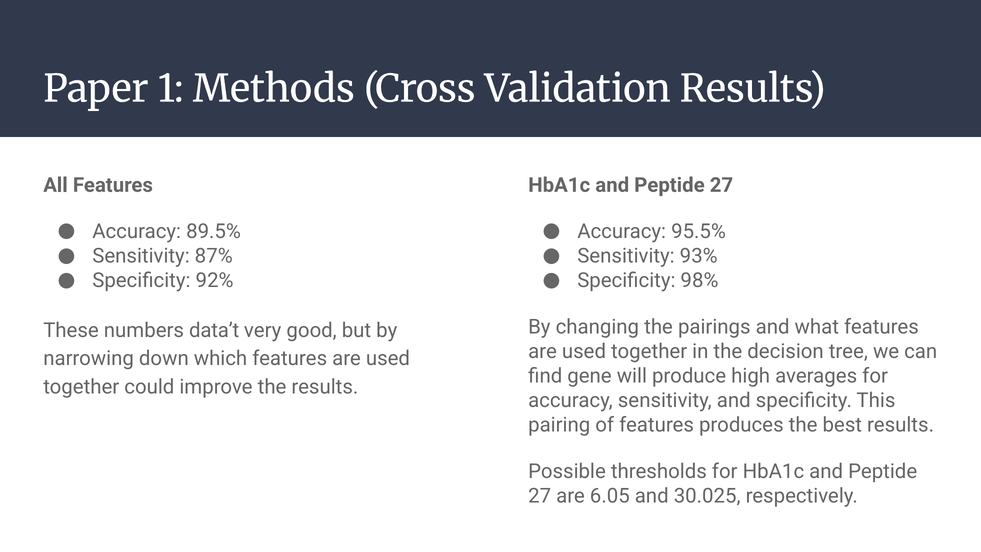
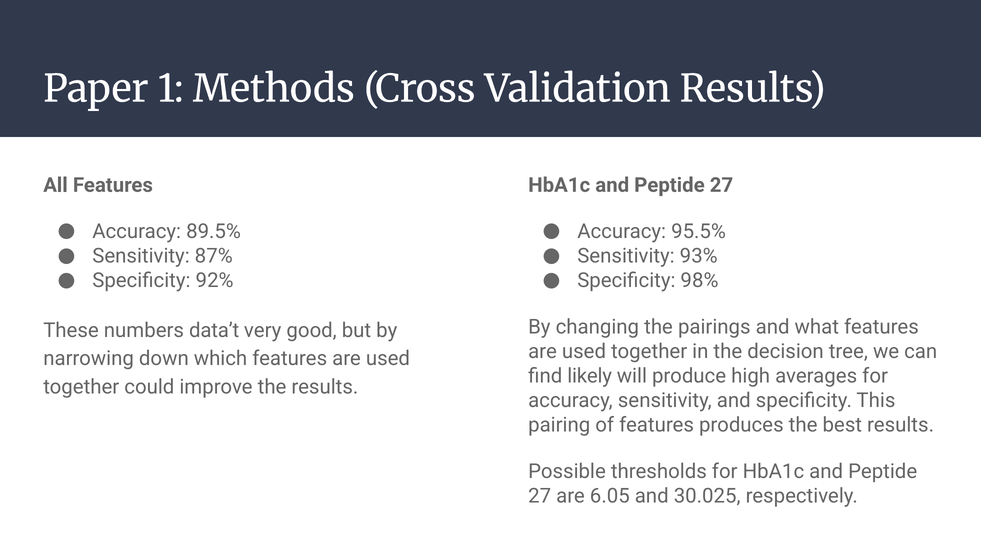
gene: gene -> likely
